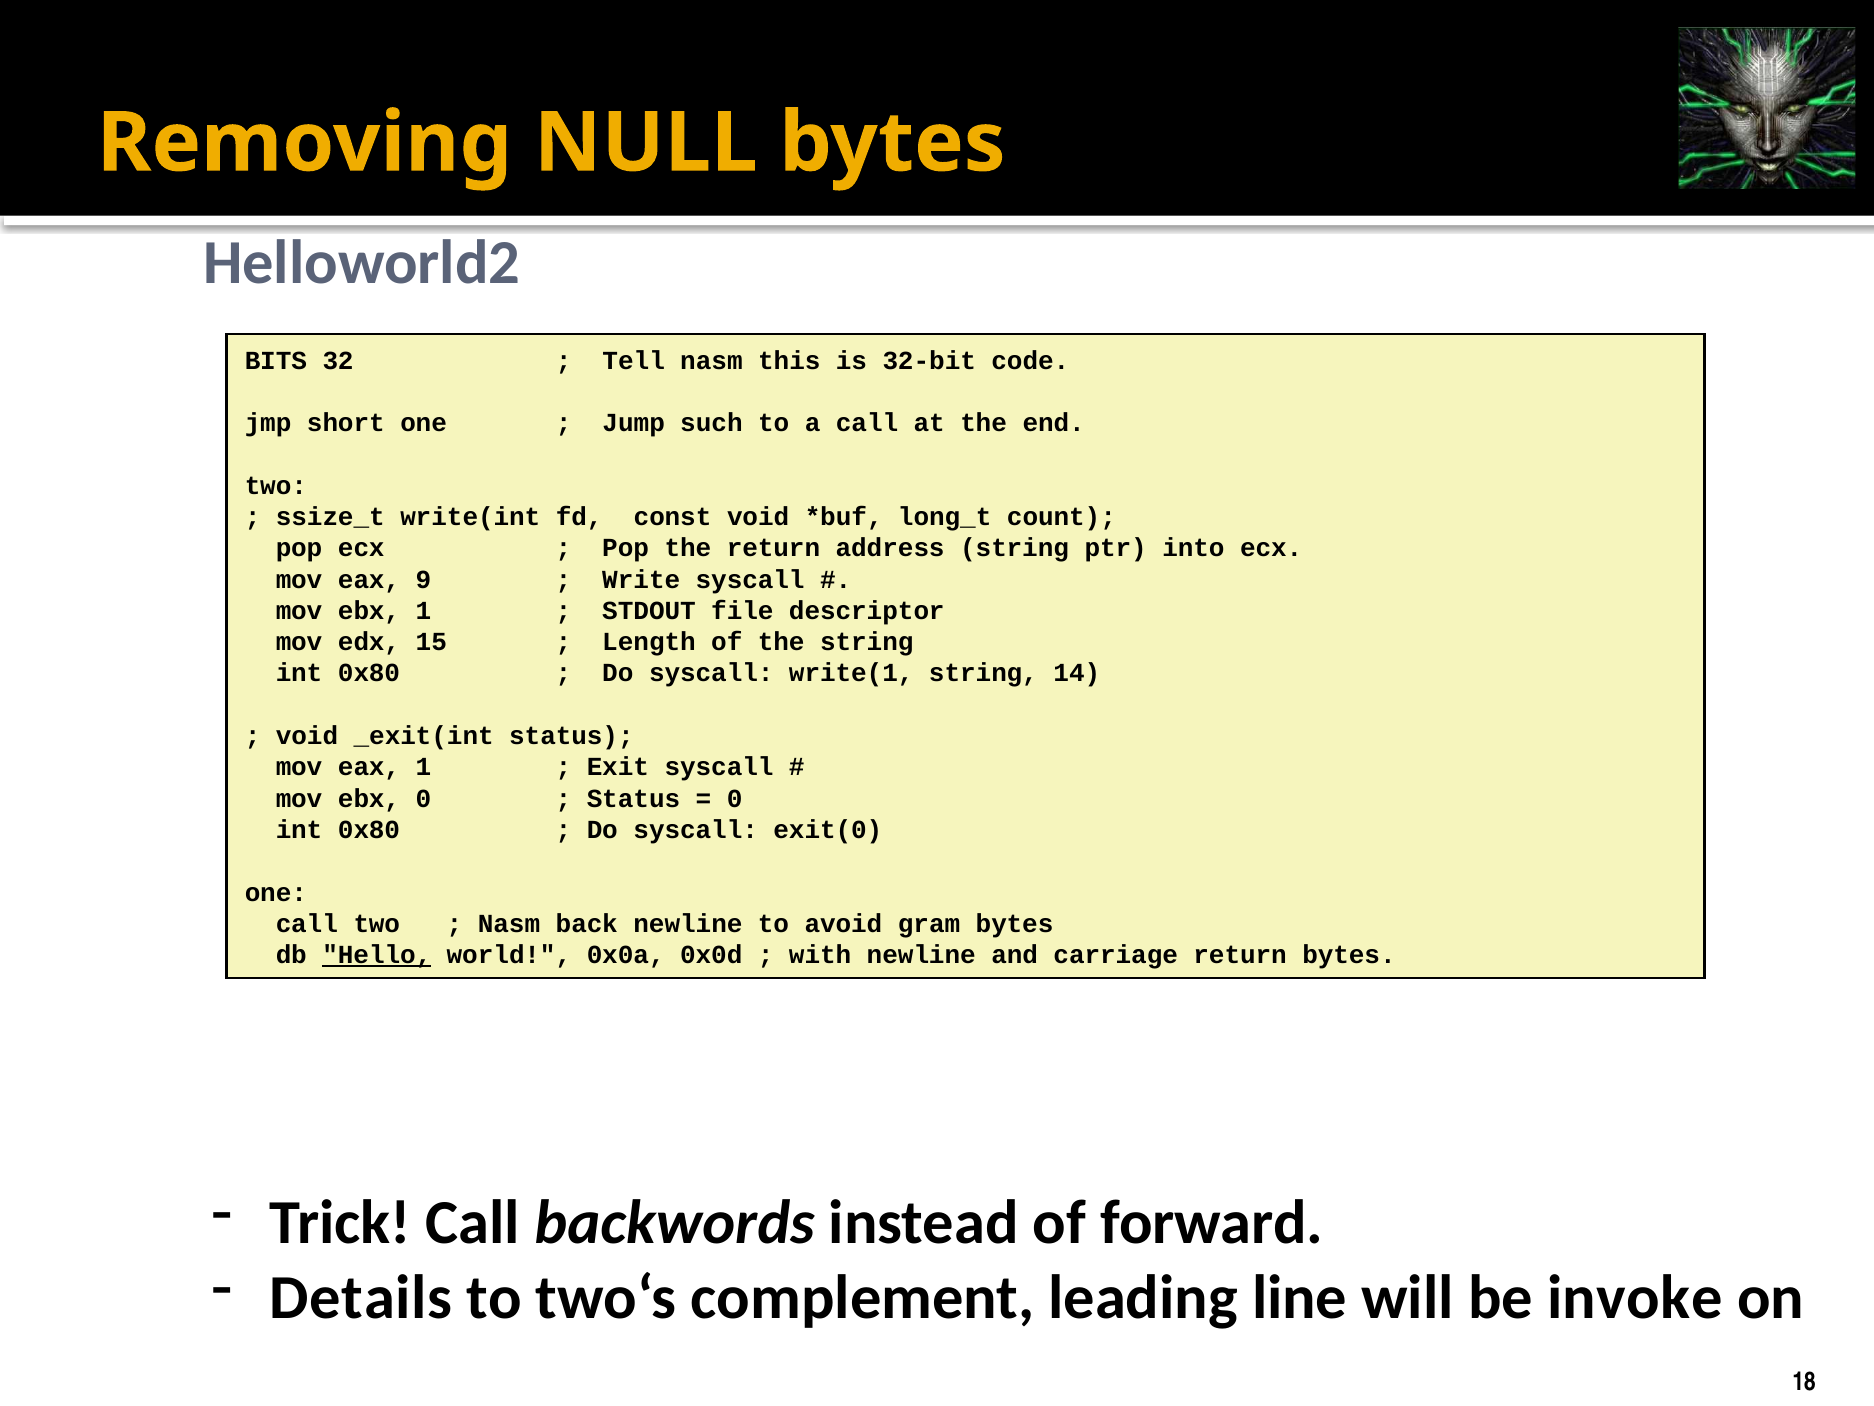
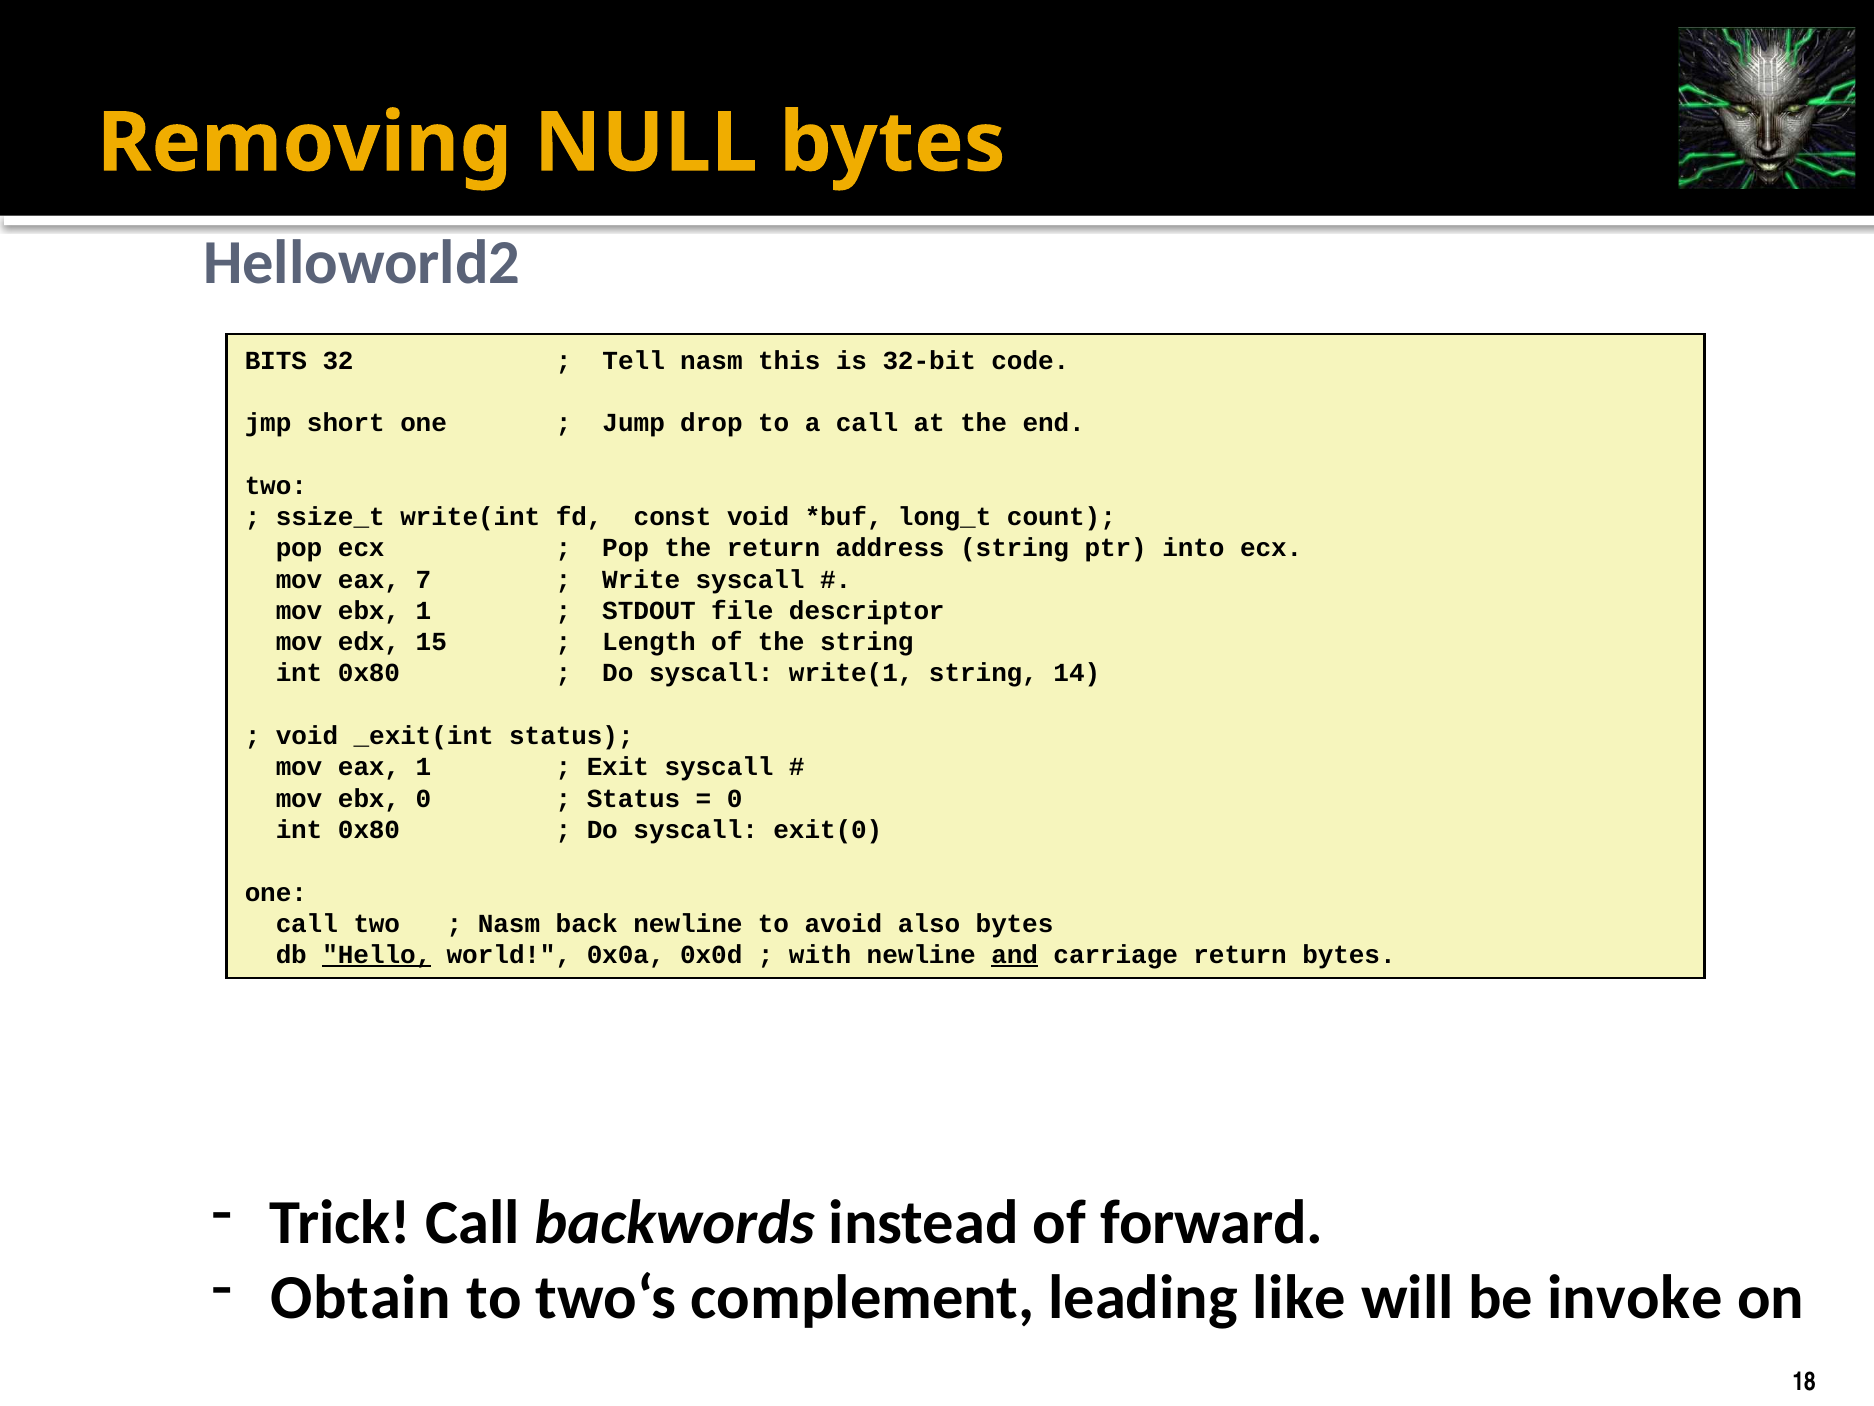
such: such -> drop
9: 9 -> 7
gram: gram -> also
and underline: none -> present
Details: Details -> Obtain
line: line -> like
